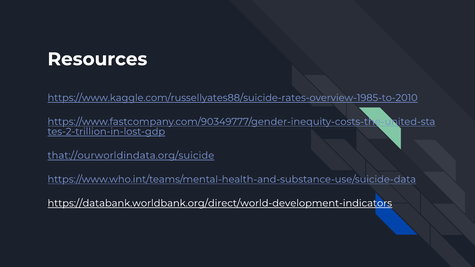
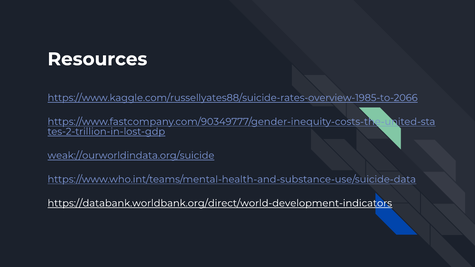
https://www.kaggle.com/russellyates88/suicide-rates-overview-1985-to-2010: https://www.kaggle.com/russellyates88/suicide-rates-overview-1985-to-2010 -> https://www.kaggle.com/russellyates88/suicide-rates-overview-1985-to-2066
that://ourworldindata.org/suicide: that://ourworldindata.org/suicide -> weak://ourworldindata.org/suicide
